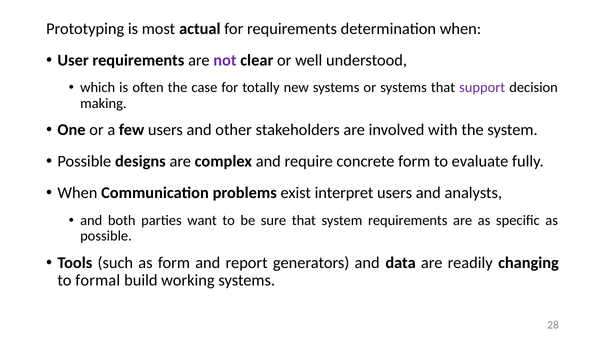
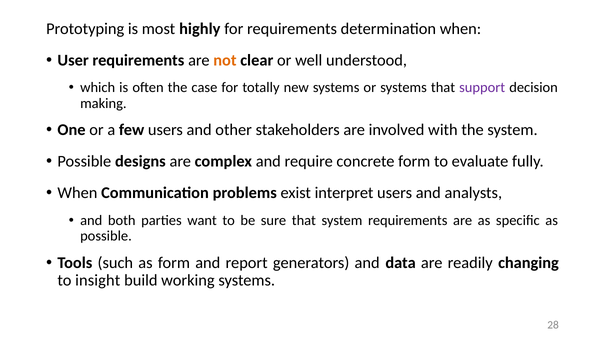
actual: actual -> highly
not colour: purple -> orange
formal: formal -> insight
